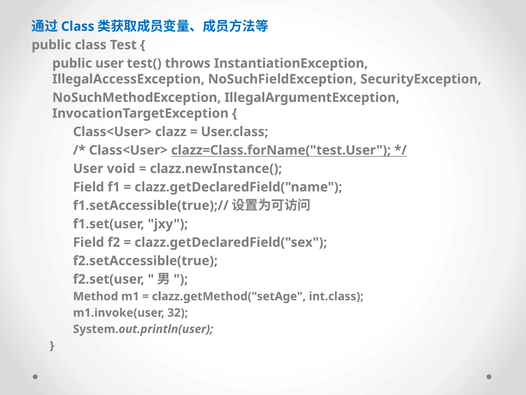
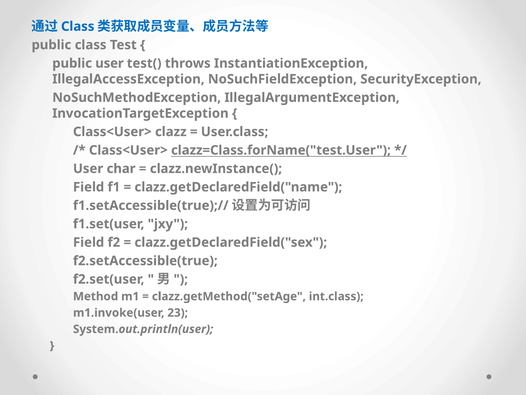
void: void -> char
32: 32 -> 23
